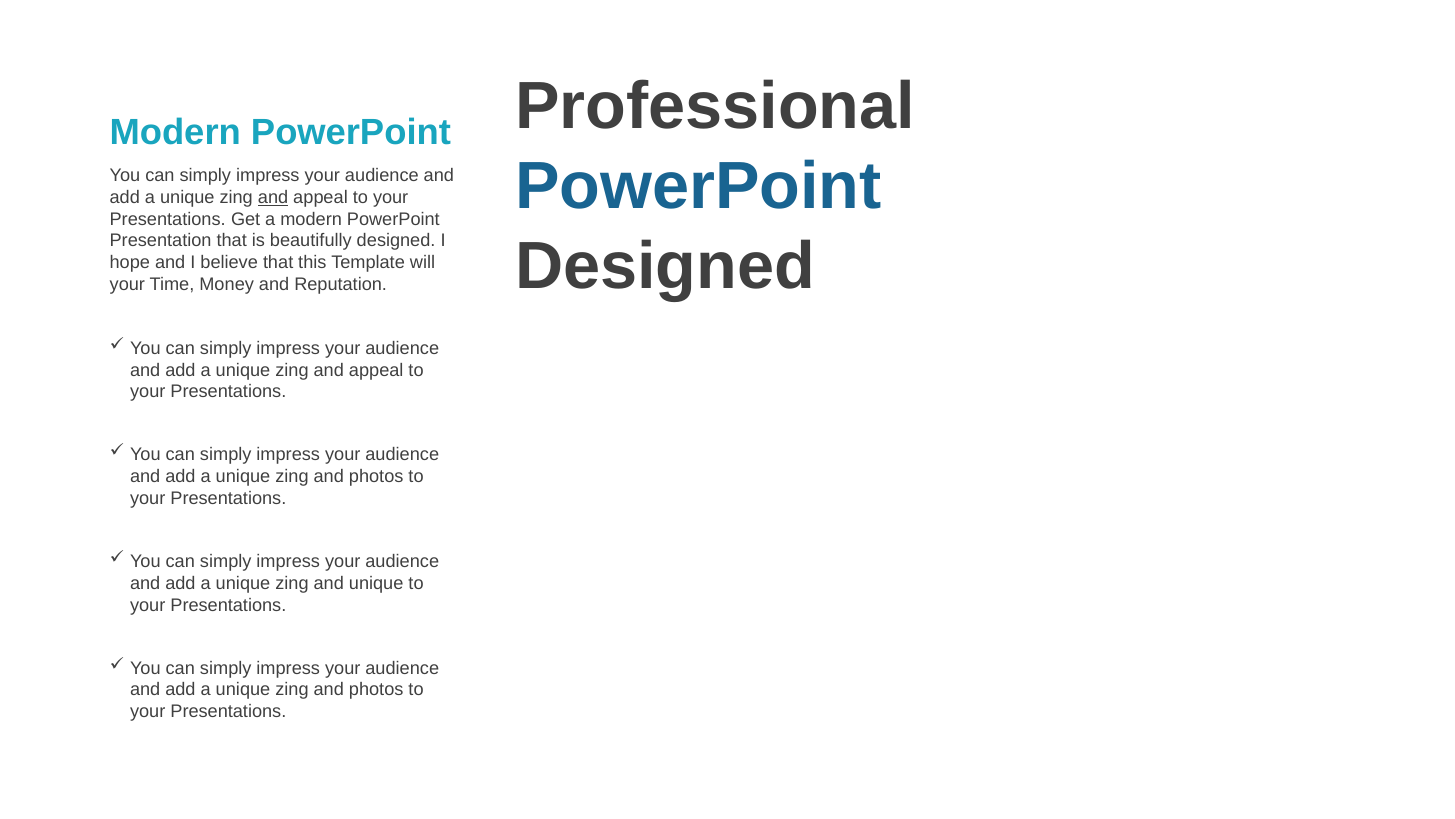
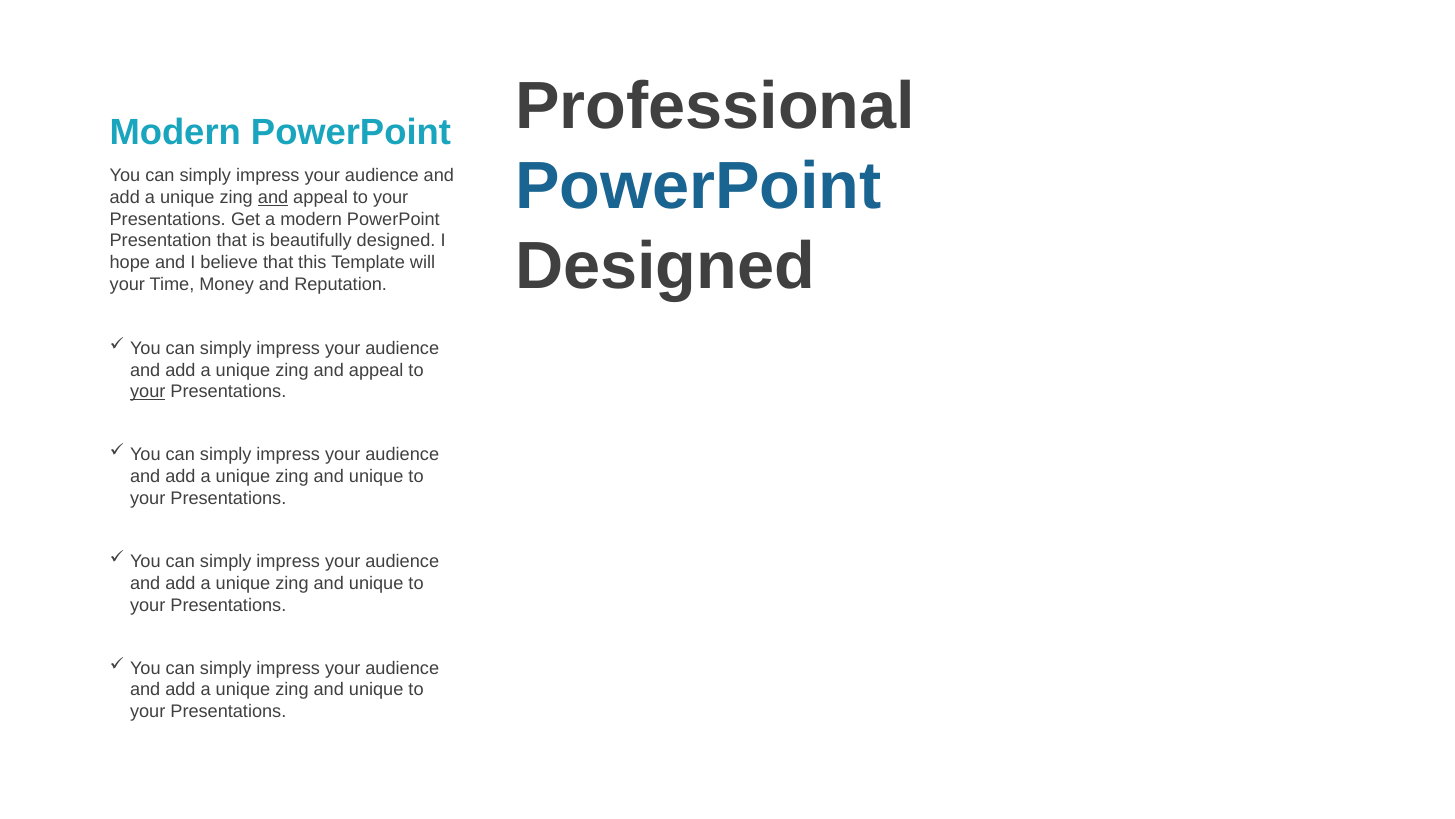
your at (148, 392) underline: none -> present
photos at (376, 476): photos -> unique
photos at (376, 689): photos -> unique
